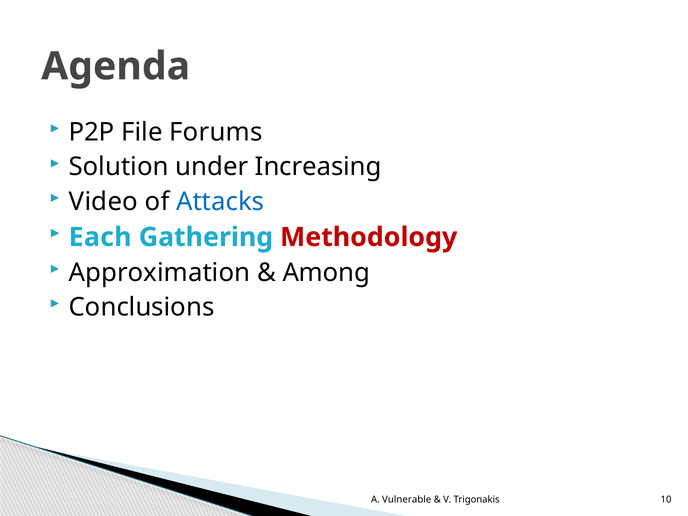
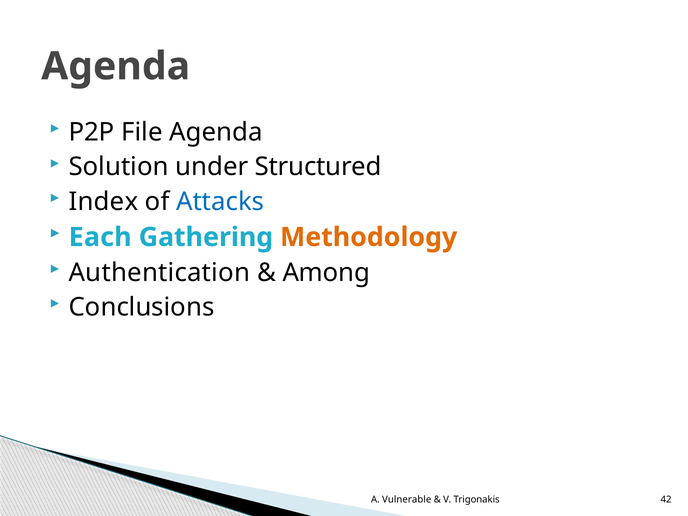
File Forums: Forums -> Agenda
Increasing: Increasing -> Structured
Video: Video -> Index
Methodology colour: red -> orange
Approximation: Approximation -> Authentication
10: 10 -> 42
